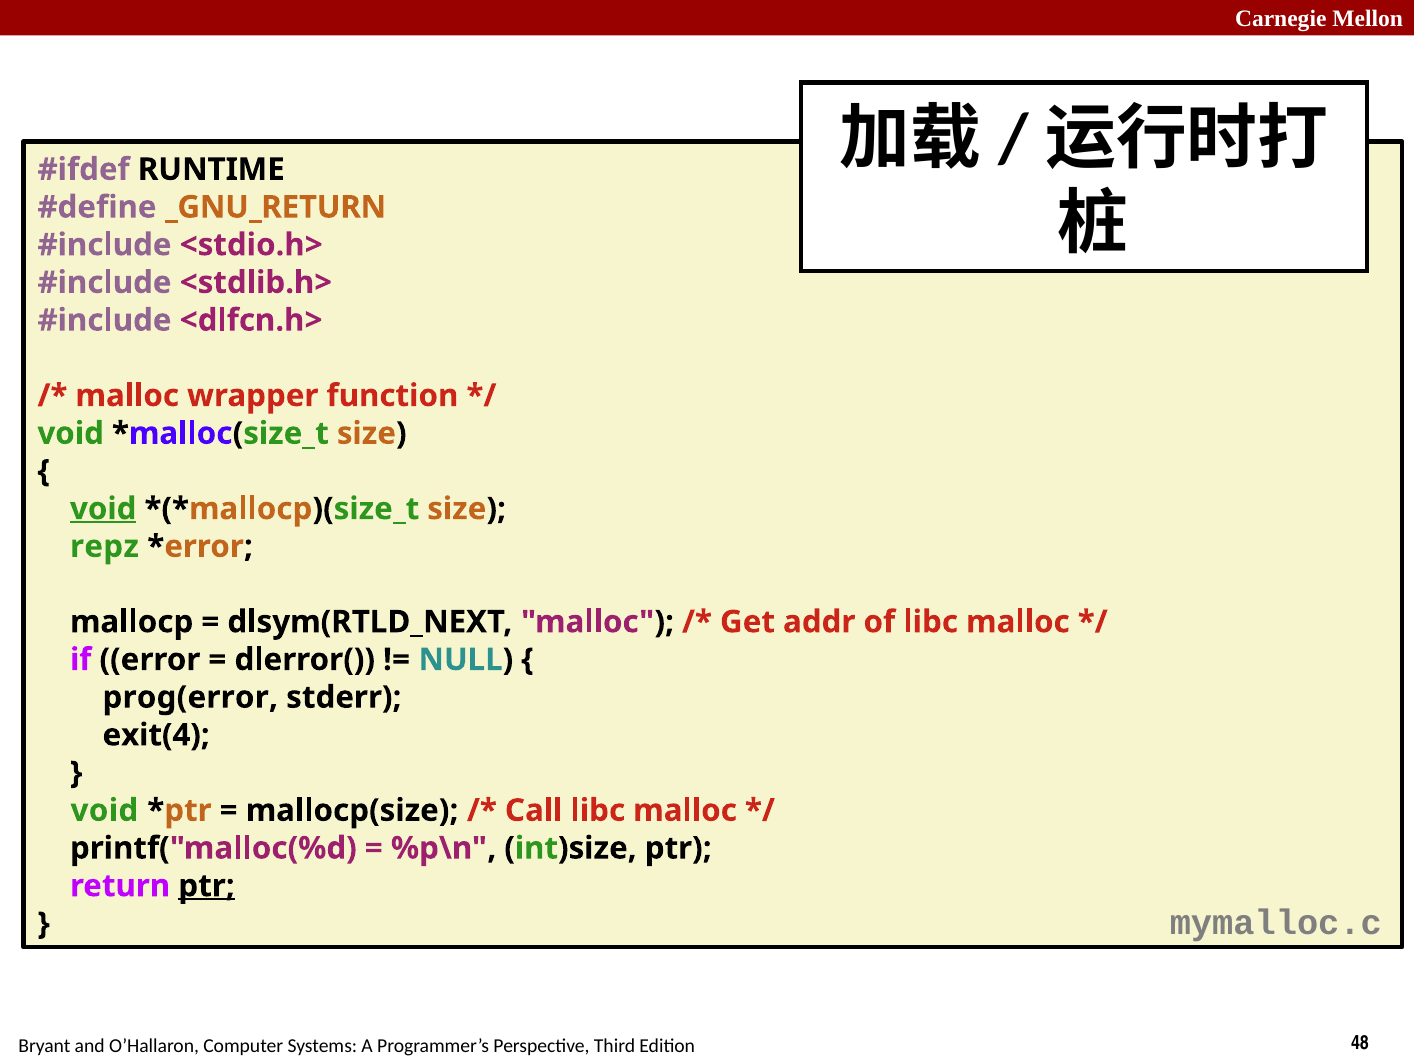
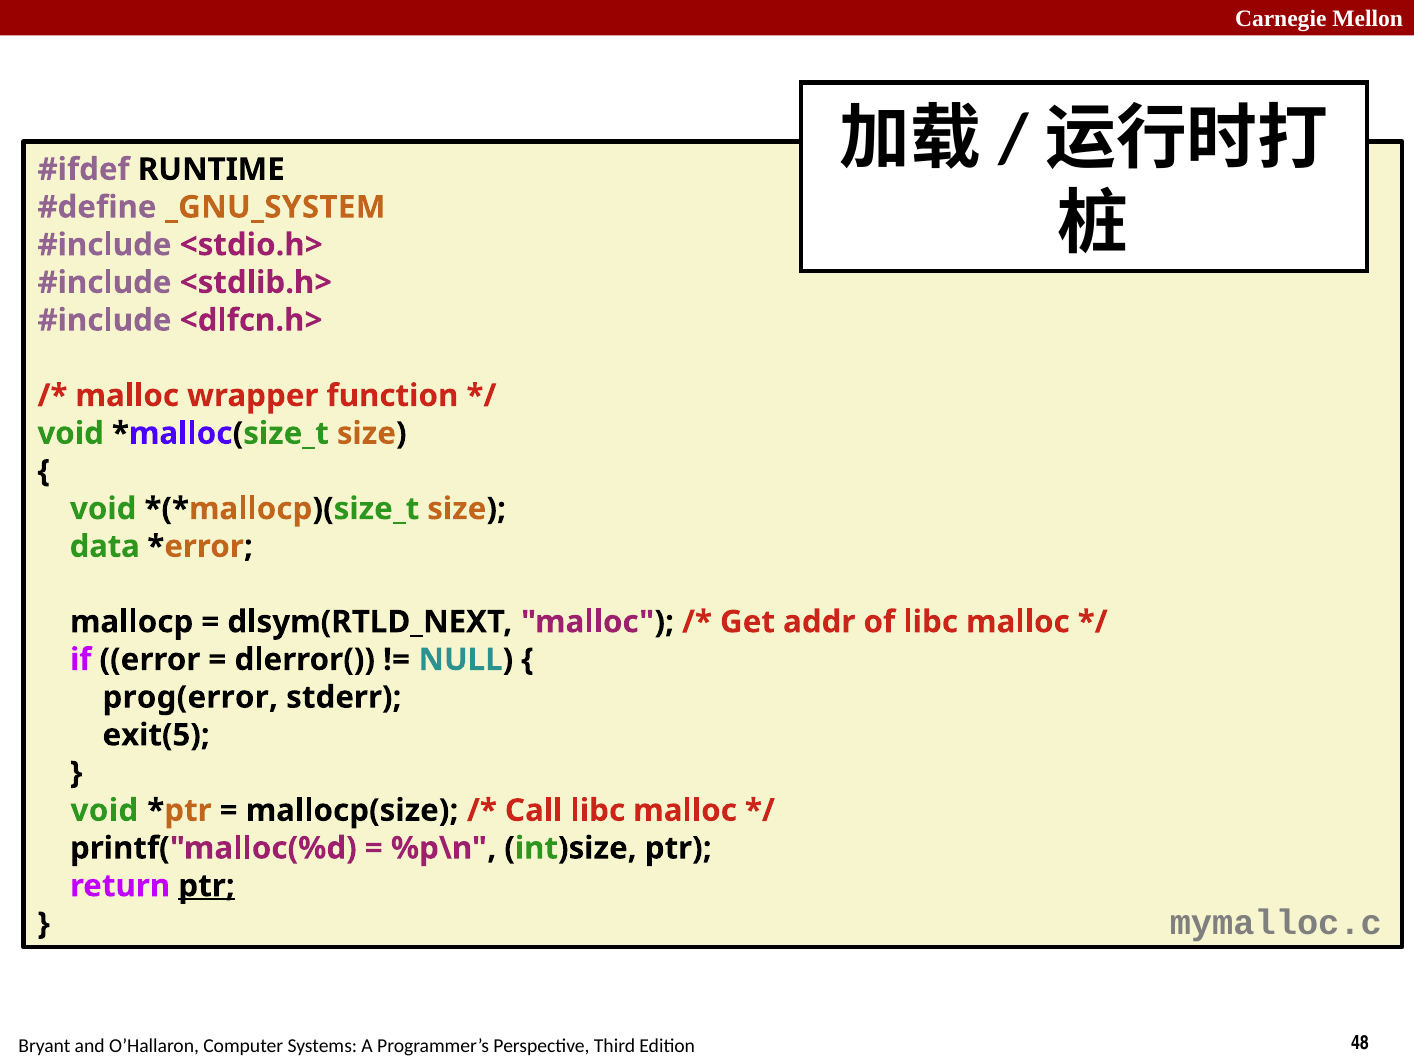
_GNU_RETURN: _GNU_RETURN -> _GNU_SYSTEM
void at (103, 509) underline: present -> none
repz: repz -> data
exit(4: exit(4 -> exit(5
